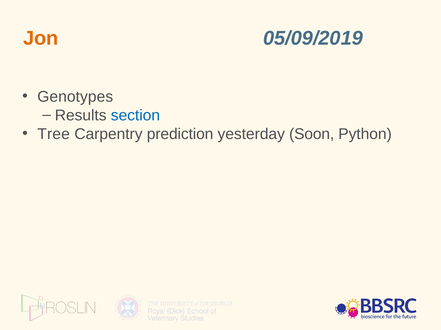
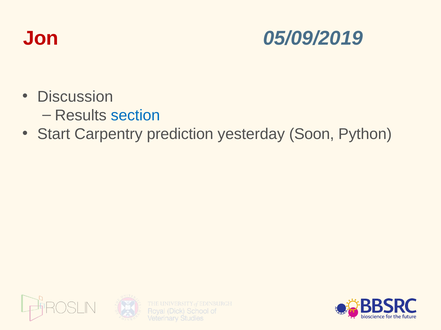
Jon colour: orange -> red
Genotypes: Genotypes -> Discussion
Tree: Tree -> Start
